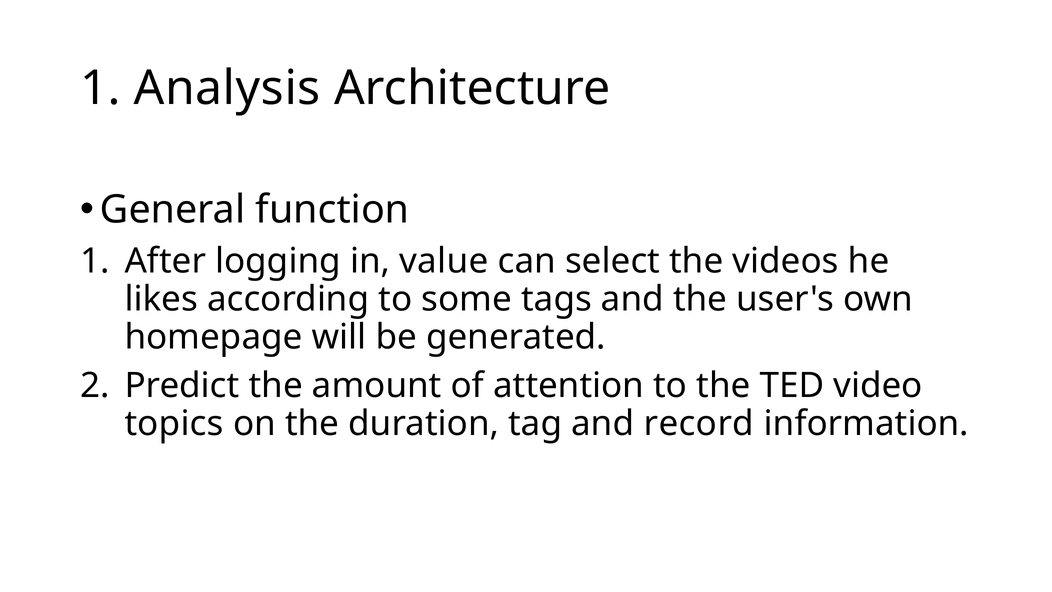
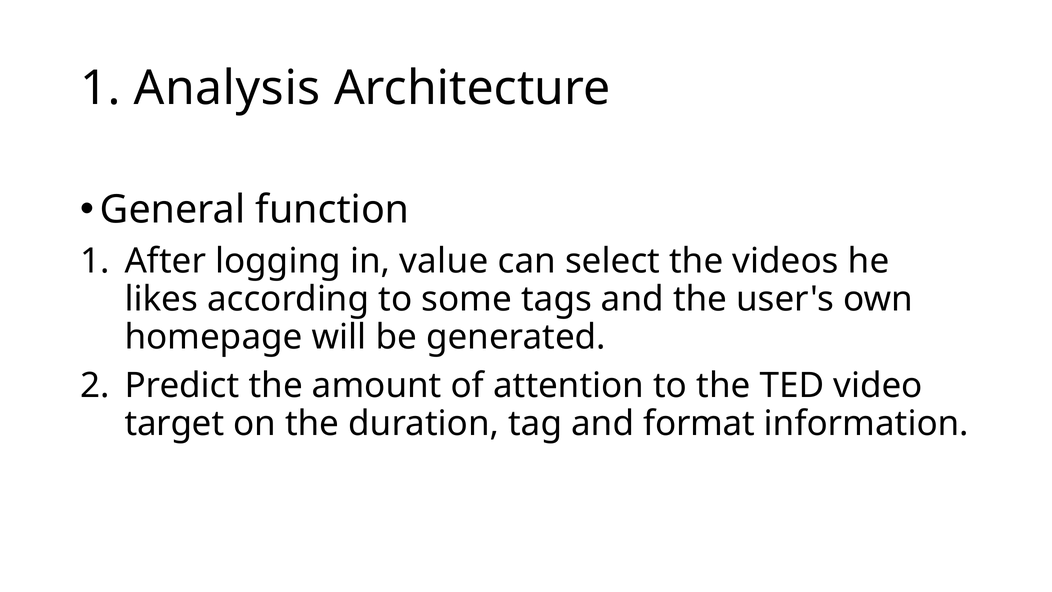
topics: topics -> target
record: record -> format
